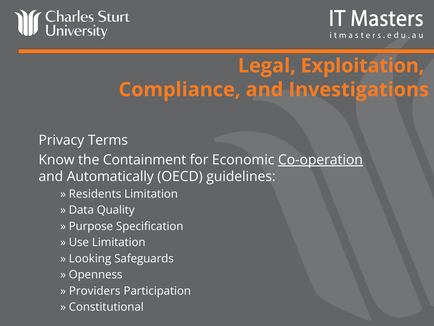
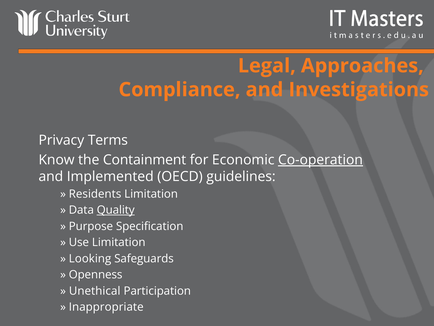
Exploitation: Exploitation -> Approaches
Automatically: Automatically -> Implemented
Quality underline: none -> present
Providers: Providers -> Unethical
Constitutional: Constitutional -> Inappropriate
